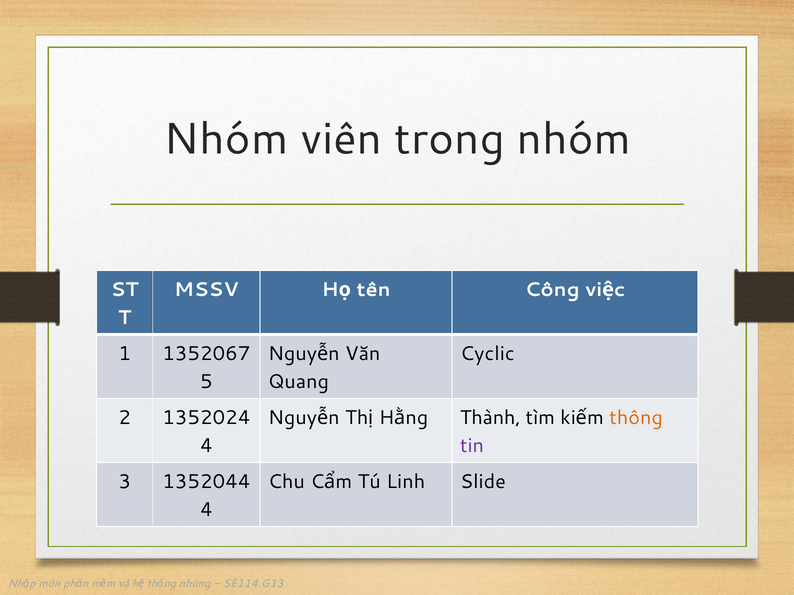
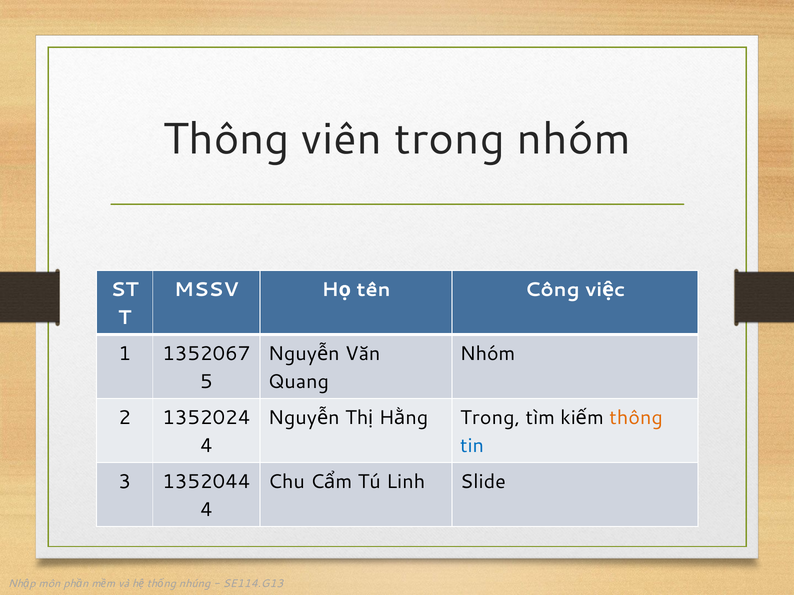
Nhóm at (226, 139): Nhóm -> Thông
Cyclic at (487, 354): Cyclic -> Nhóm
Thành at (490, 418): Thành -> Trong
tin colour: purple -> blue
